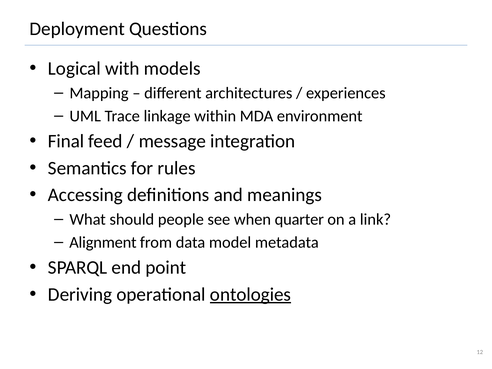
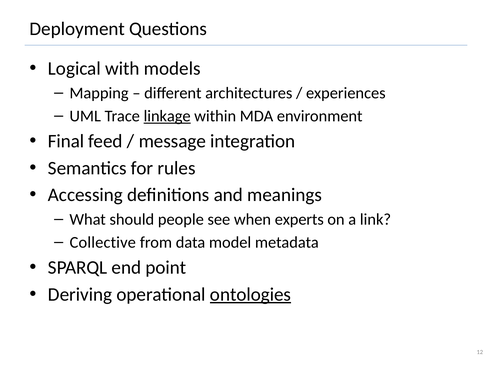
linkage underline: none -> present
quarter: quarter -> experts
Alignment: Alignment -> Collective
